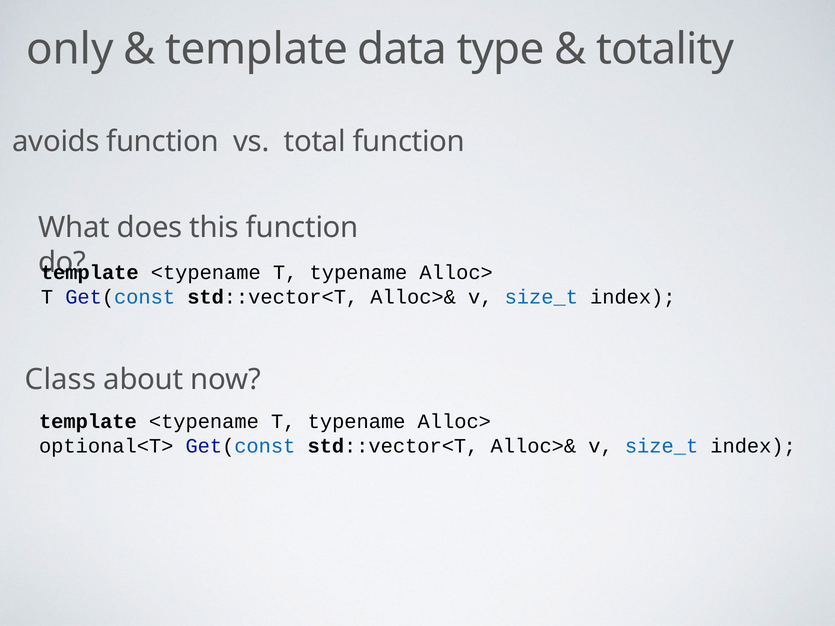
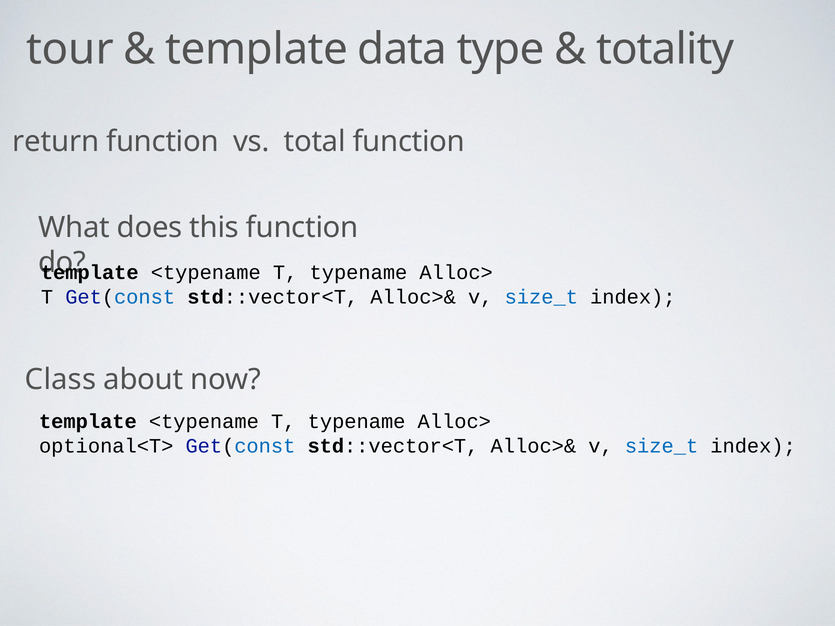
only: only -> tour
avoids: avoids -> return
